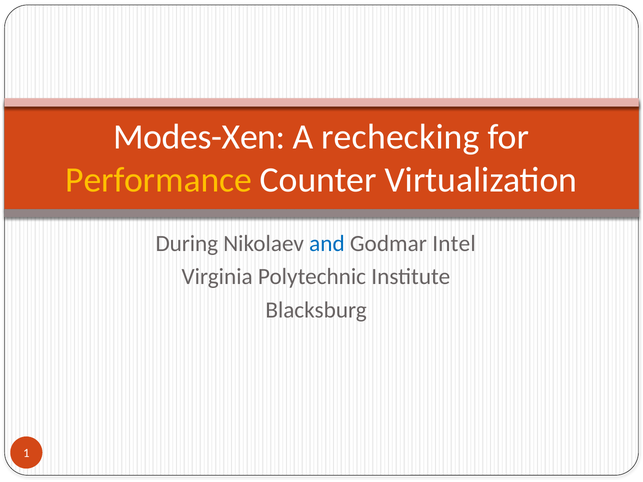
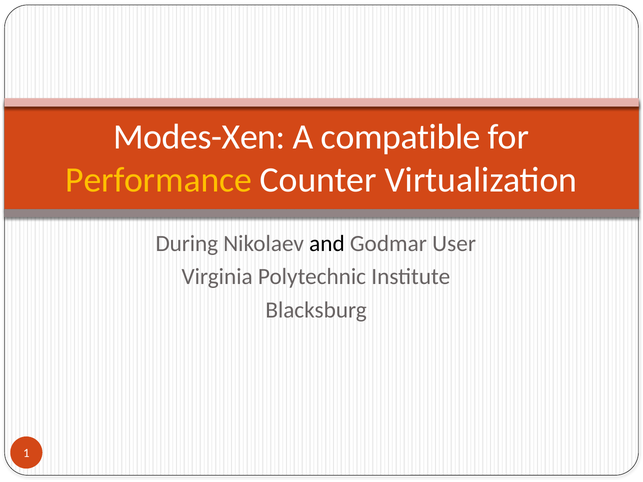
rechecking: rechecking -> compatible
and colour: blue -> black
Intel: Intel -> User
